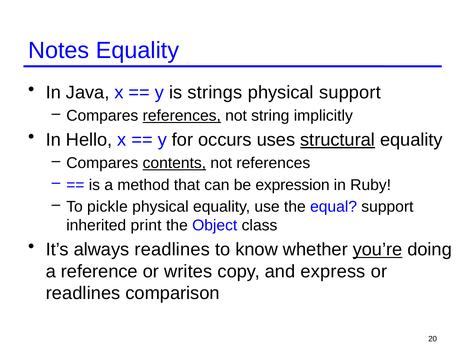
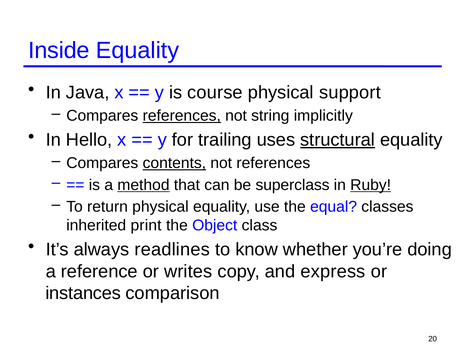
Notes: Notes -> Inside
strings: strings -> course
occurs: occurs -> trailing
method underline: none -> present
expression: expression -> superclass
Ruby underline: none -> present
pickle: pickle -> return
equal support: support -> classes
you’re underline: present -> none
readlines at (83, 294): readlines -> instances
